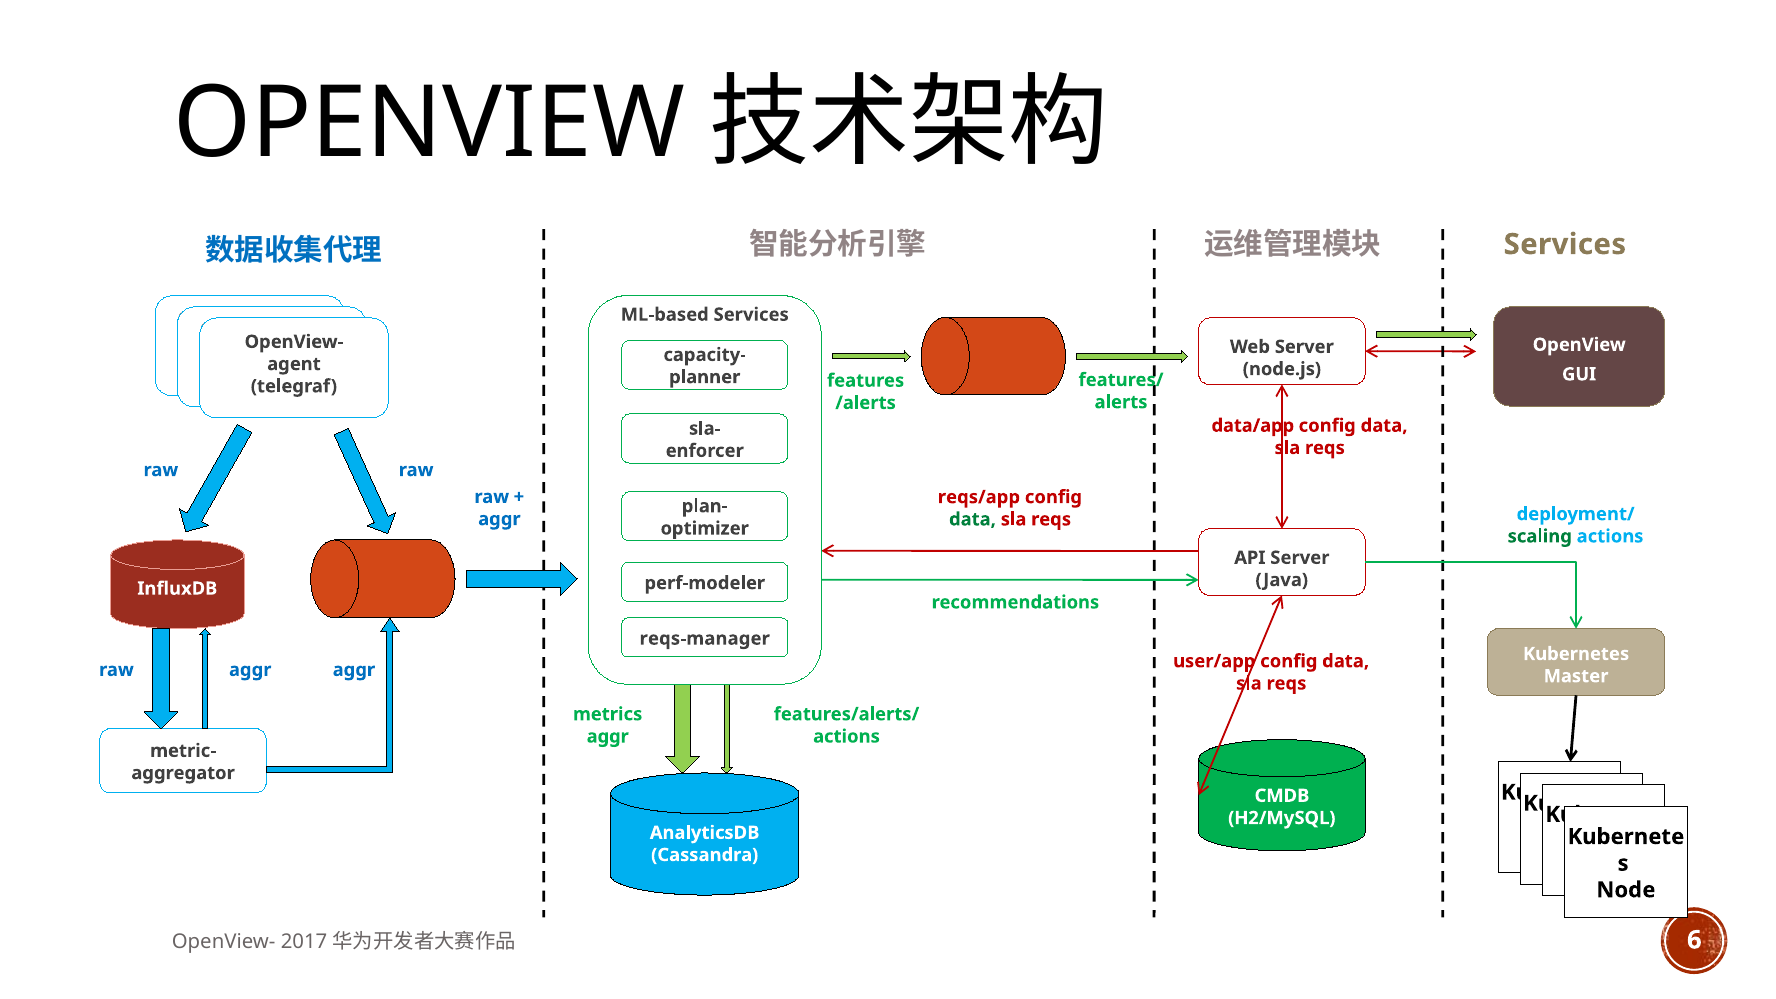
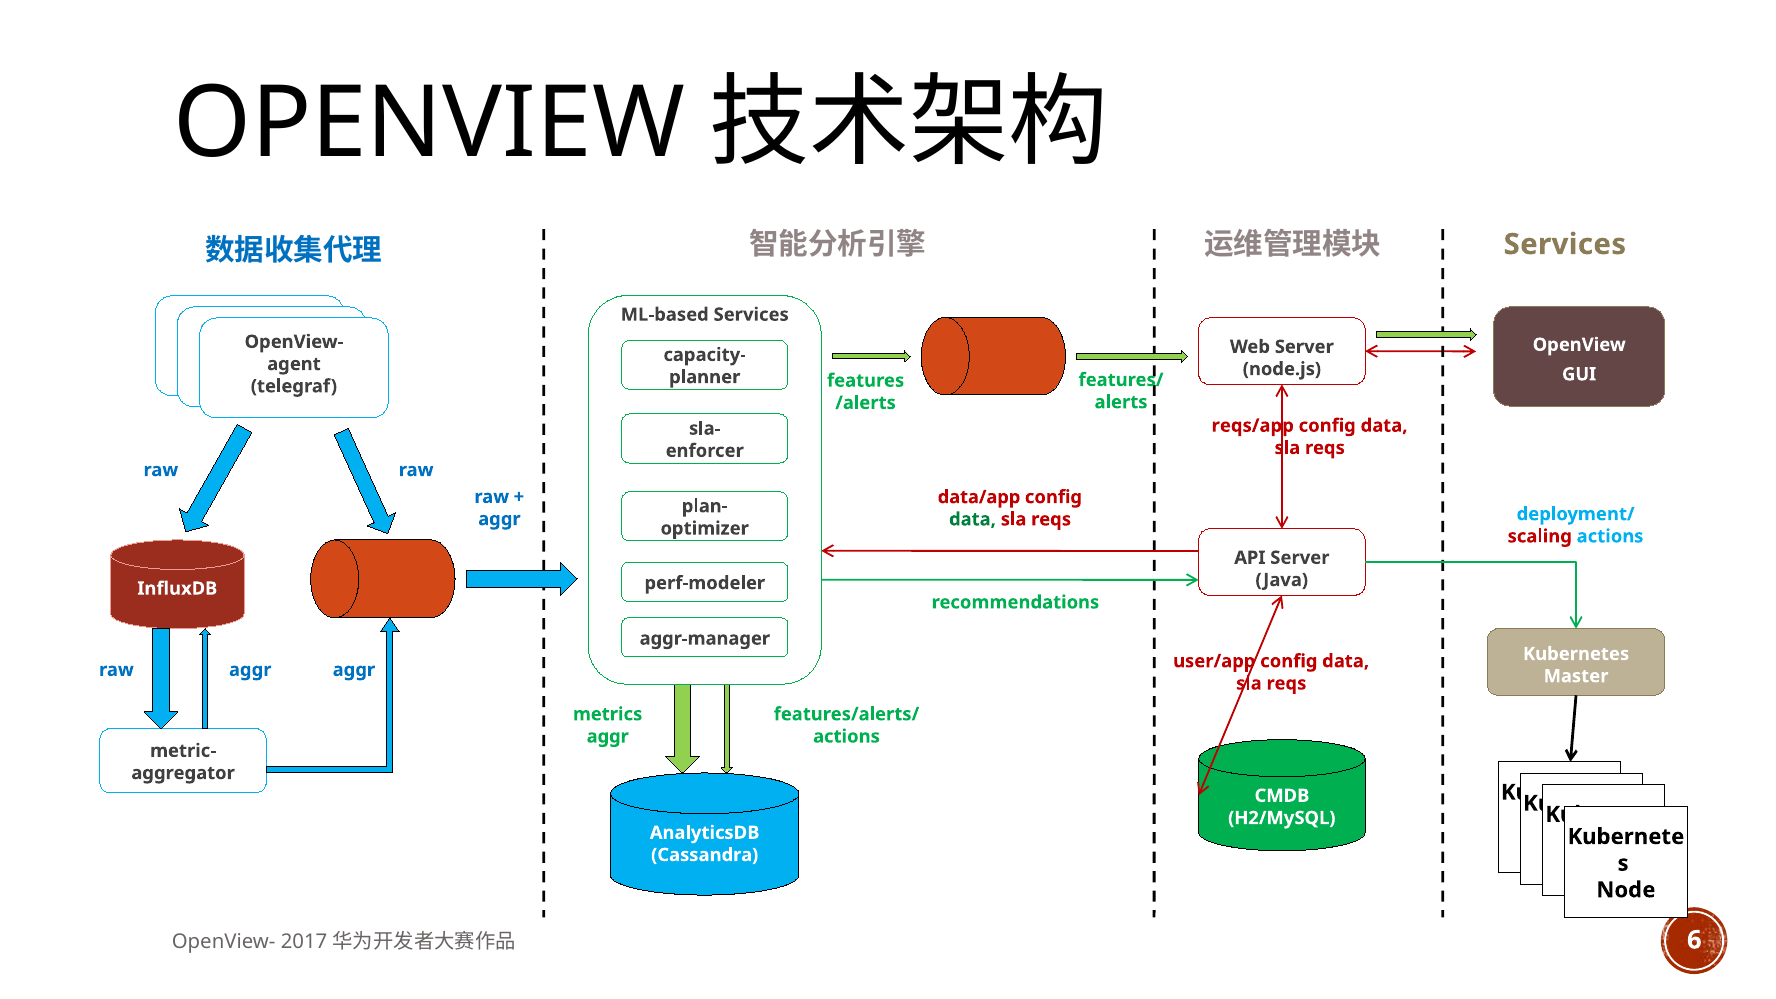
data/app: data/app -> reqs/app
reqs/app: reqs/app -> data/app
scaling colour: green -> red
reqs-manager: reqs-manager -> aggr-manager
